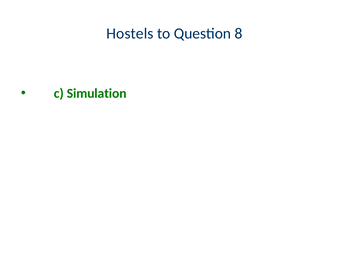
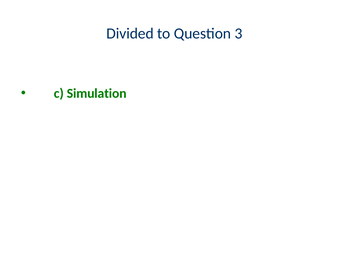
Hostels: Hostels -> Divided
8: 8 -> 3
